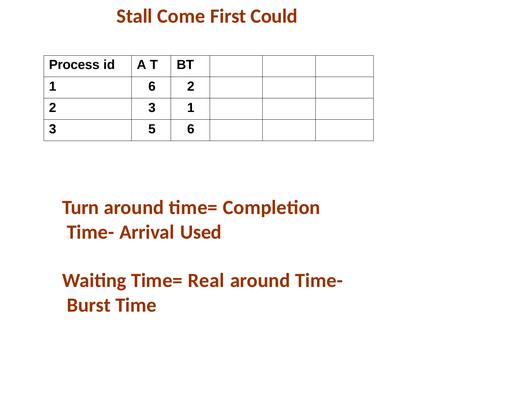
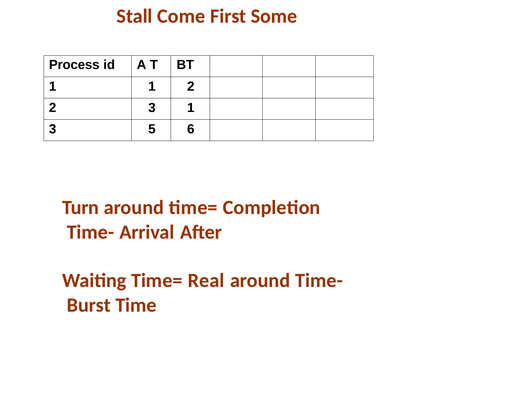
Could: Could -> Some
1 6: 6 -> 1
Used: Used -> After
